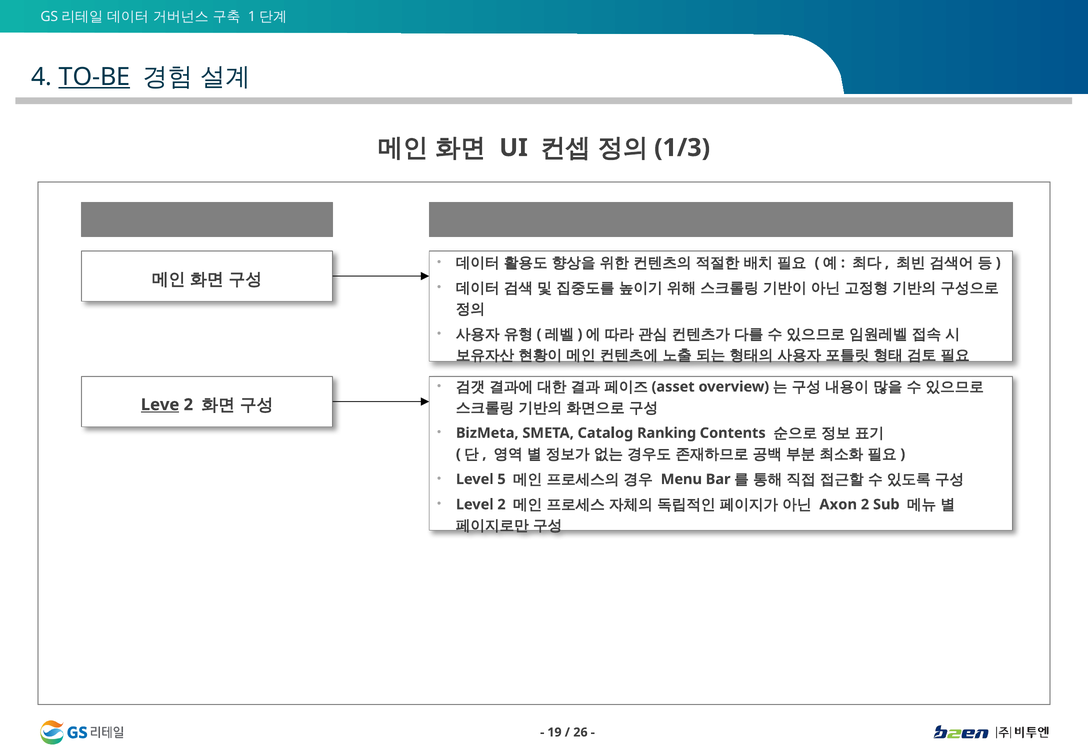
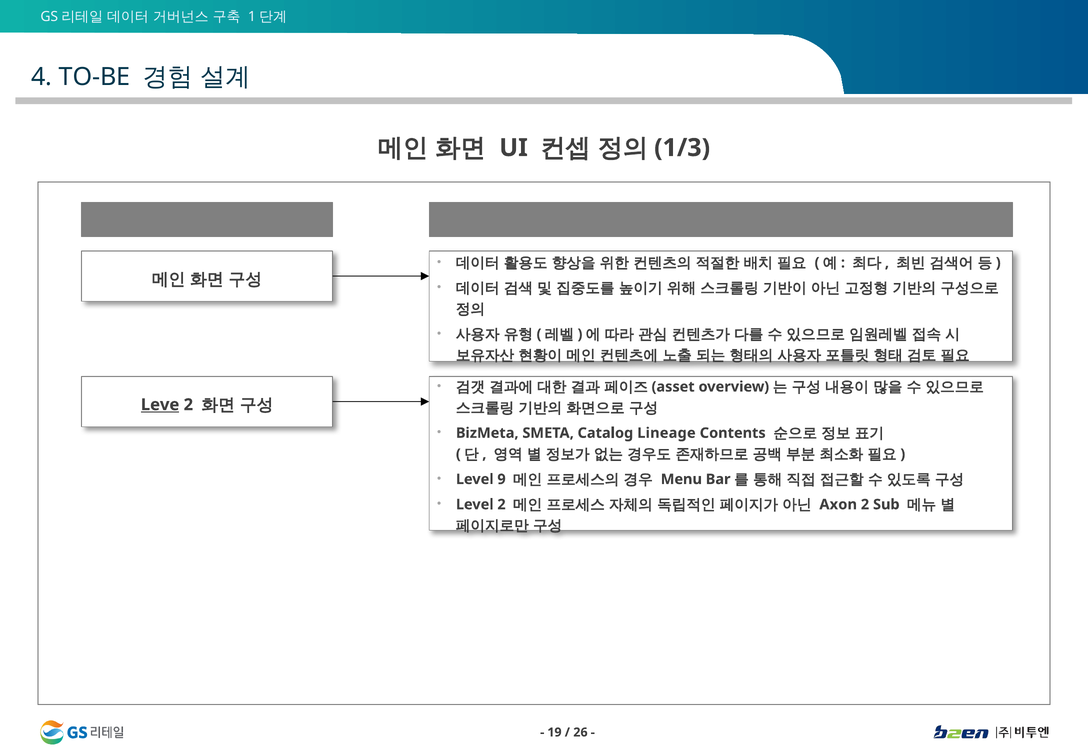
TO-BE underline: present -> none
Ranking: Ranking -> Lineage
5: 5 -> 9
